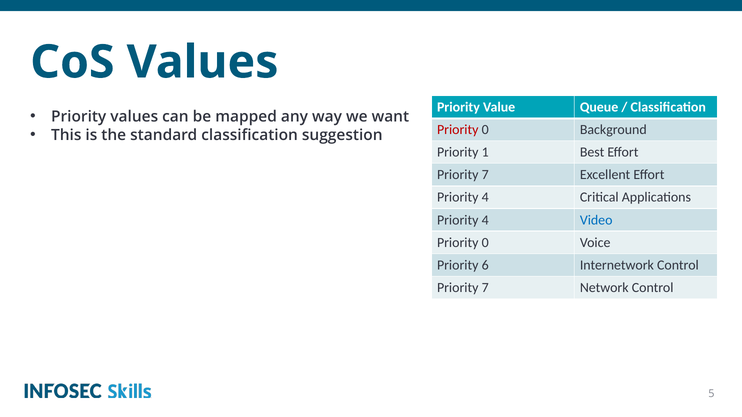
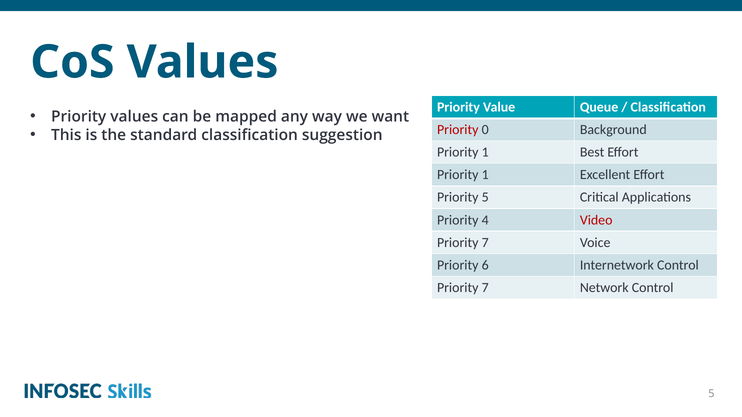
7 at (485, 175): 7 -> 1
4 at (485, 198): 4 -> 5
Video colour: blue -> red
0 at (485, 243): 0 -> 7
